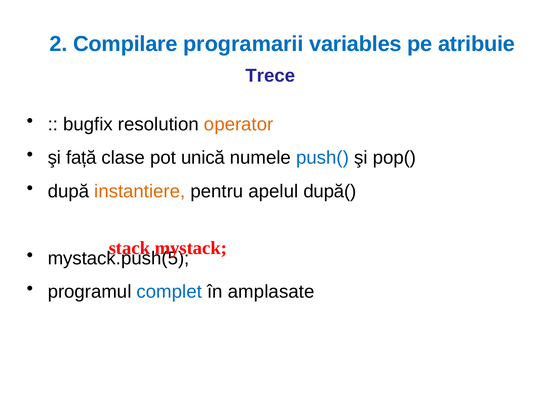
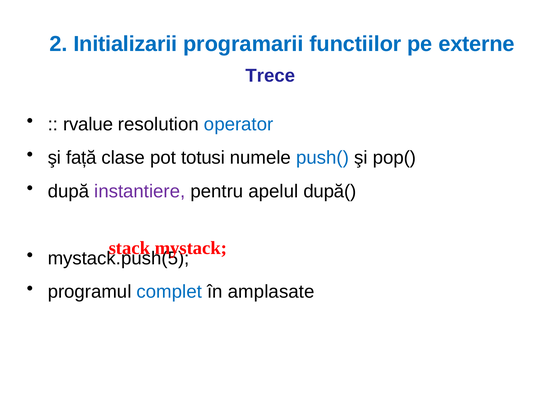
Compilare: Compilare -> Initializarii
variables: variables -> functiilor
atribuie: atribuie -> externe
bugfix: bugfix -> rvalue
operator colour: orange -> blue
unică: unică -> totusi
instantiere colour: orange -> purple
